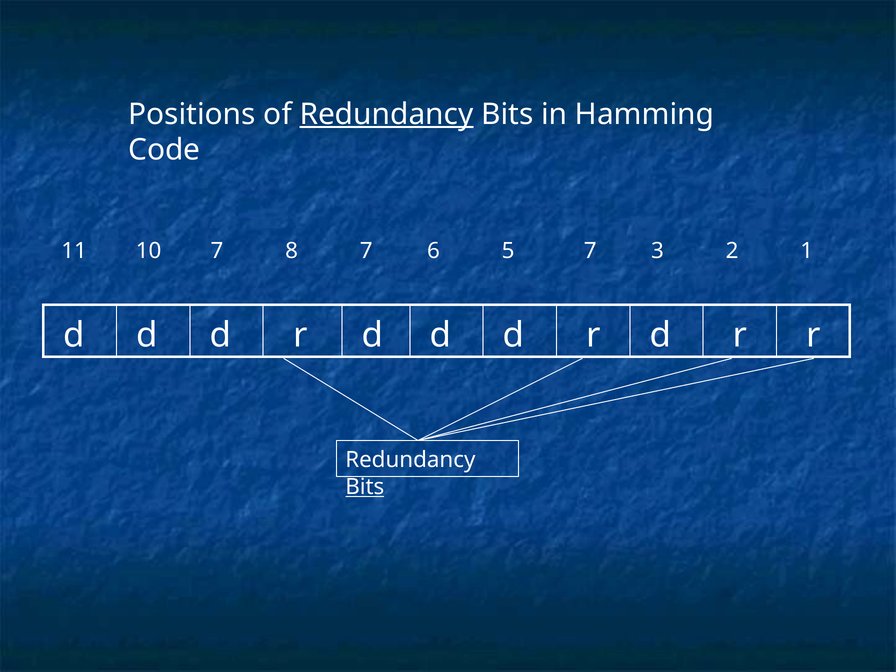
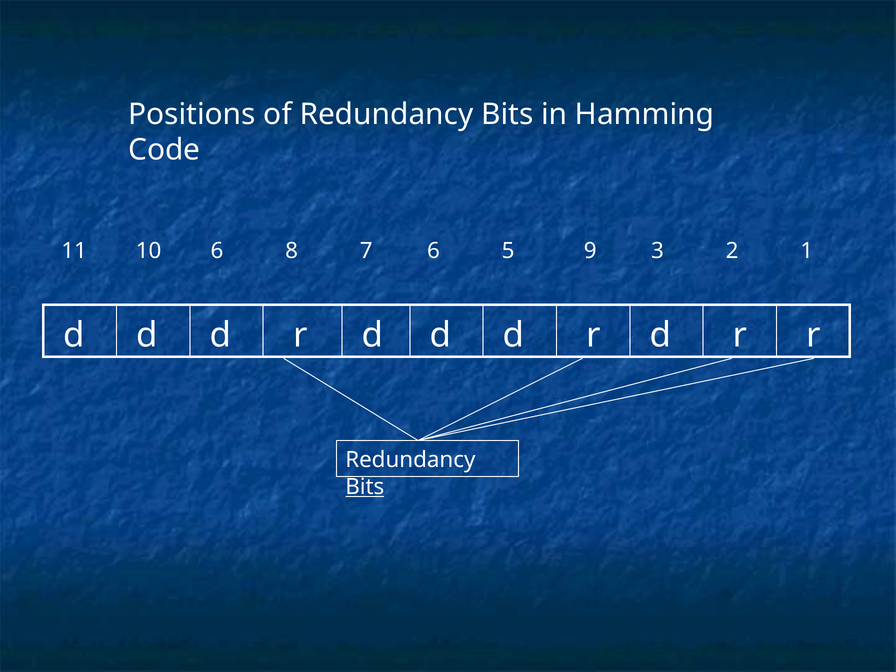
Redundancy at (386, 114) underline: present -> none
10 7: 7 -> 6
5 7: 7 -> 9
